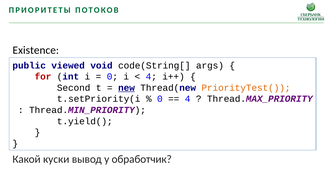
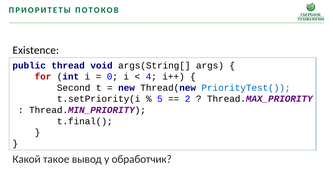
viewed: viewed -> thread
code(String[: code(String[ -> args(String[
new underline: present -> none
PriorityTest( colour: orange -> blue
0 at (160, 99): 0 -> 5
4 at (188, 99): 4 -> 2
t.yield(: t.yield( -> t.final(
куски: куски -> такое
